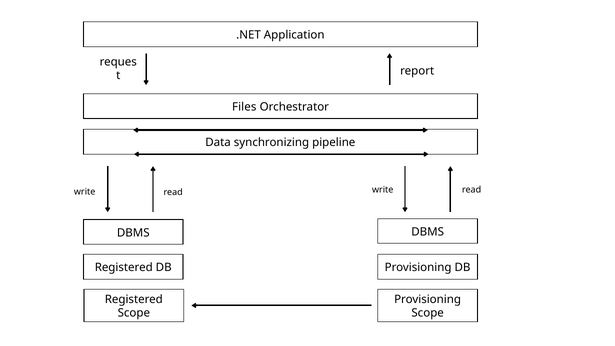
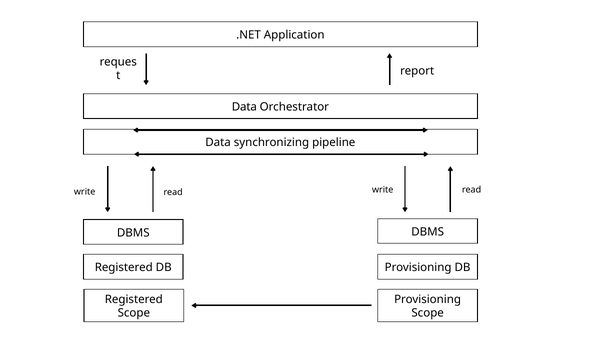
Files at (244, 107): Files -> Data
